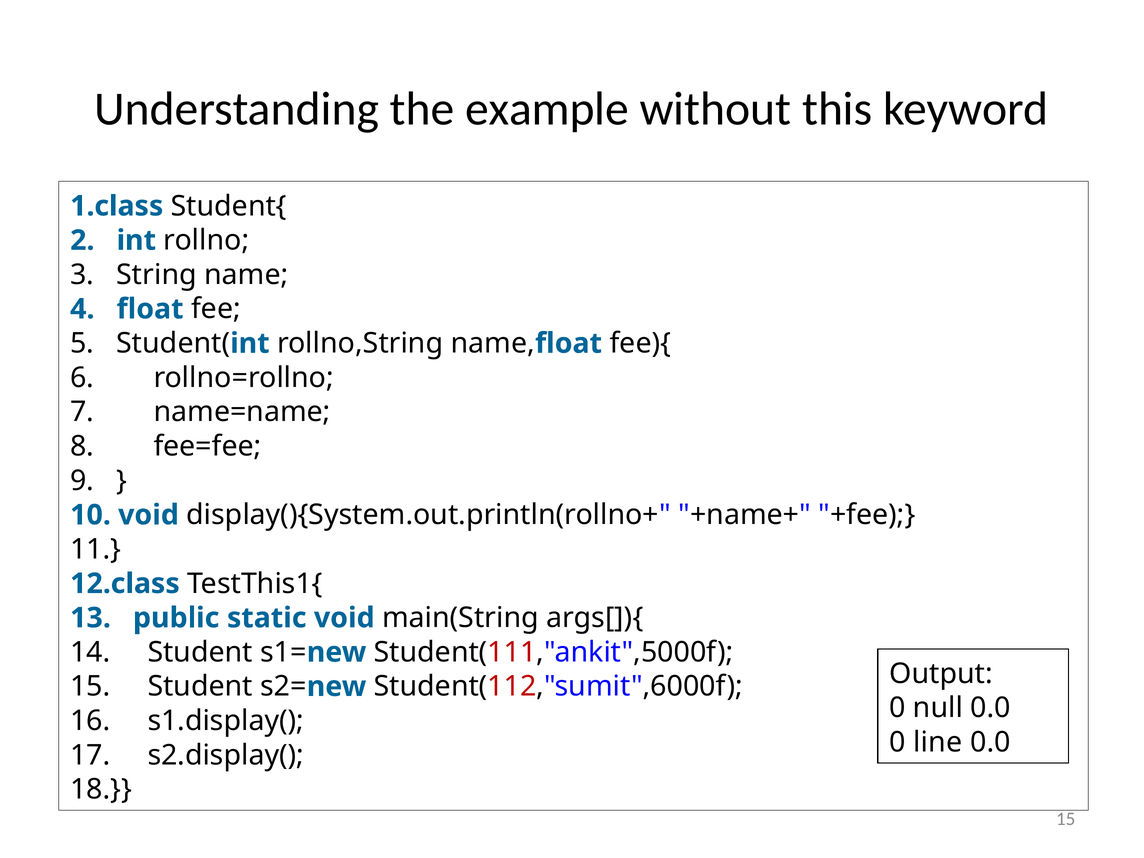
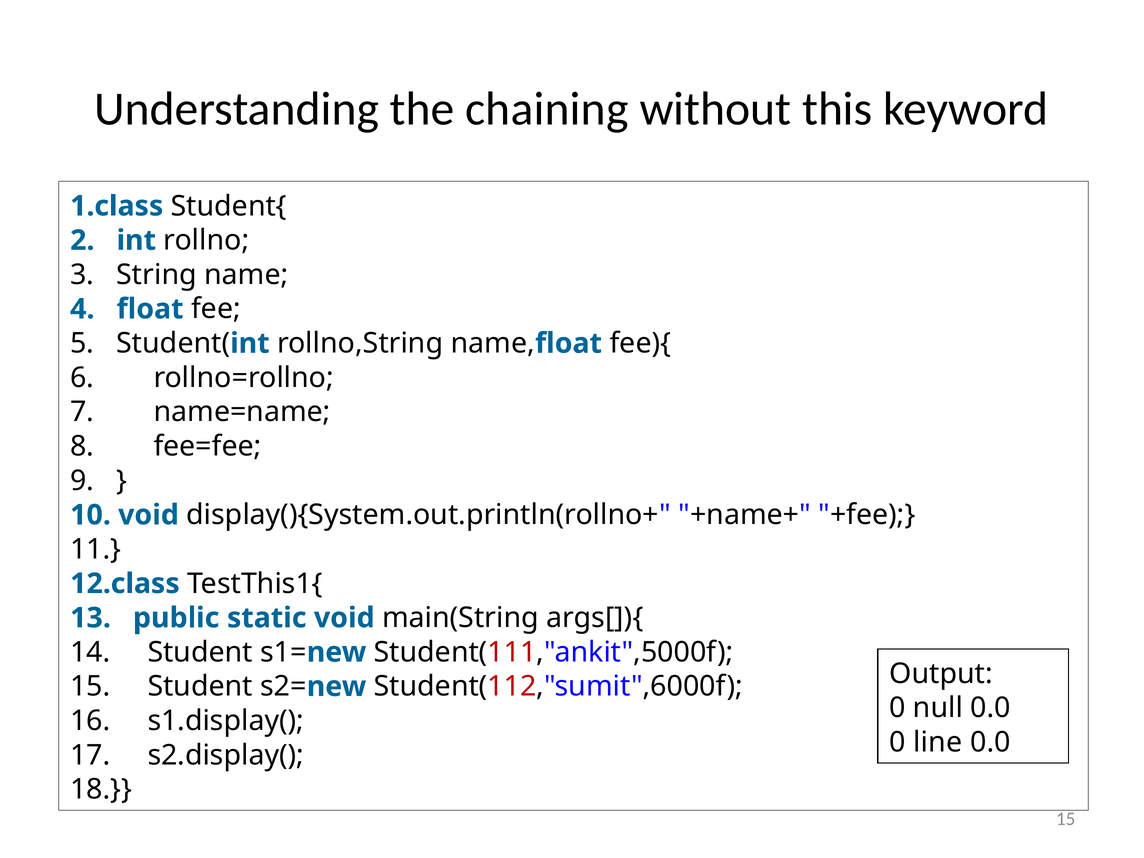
example: example -> chaining
